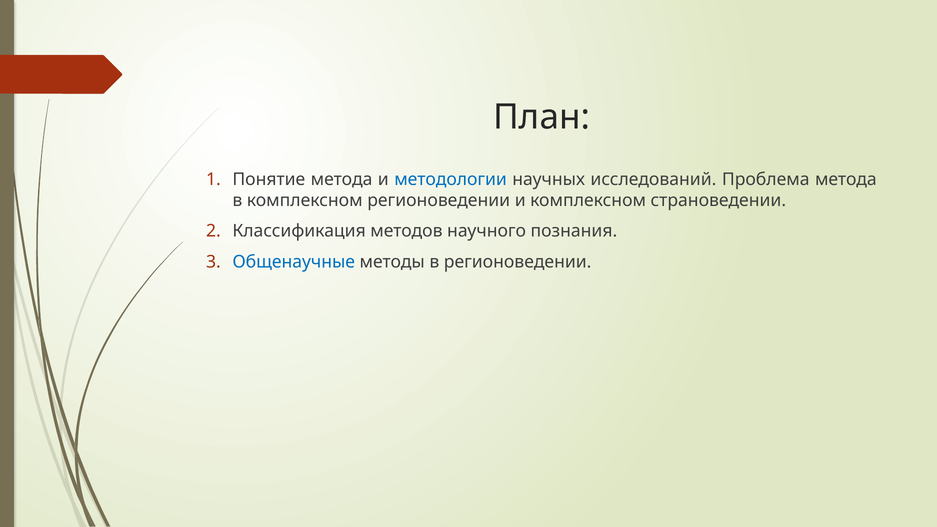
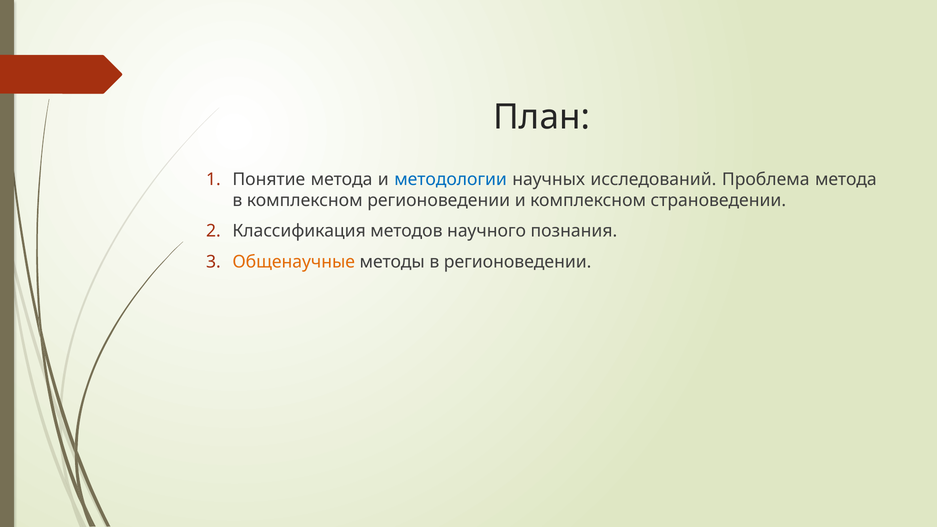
Общенаучные colour: blue -> orange
